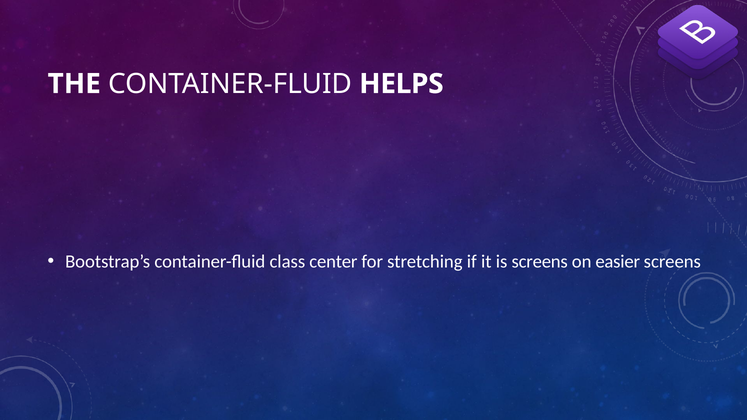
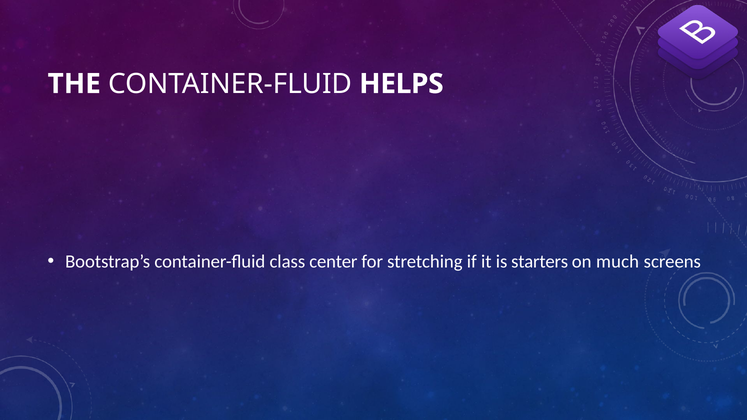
is screens: screens -> starters
easier: easier -> much
